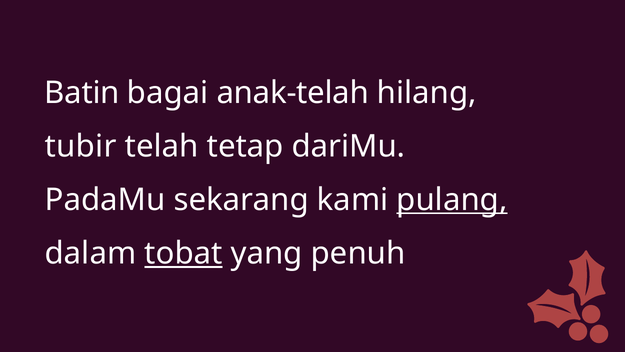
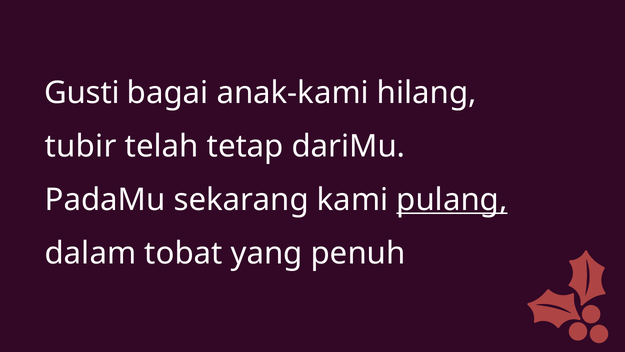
Batin: Batin -> Gusti
anak-telah: anak-telah -> anak-kami
tobat underline: present -> none
